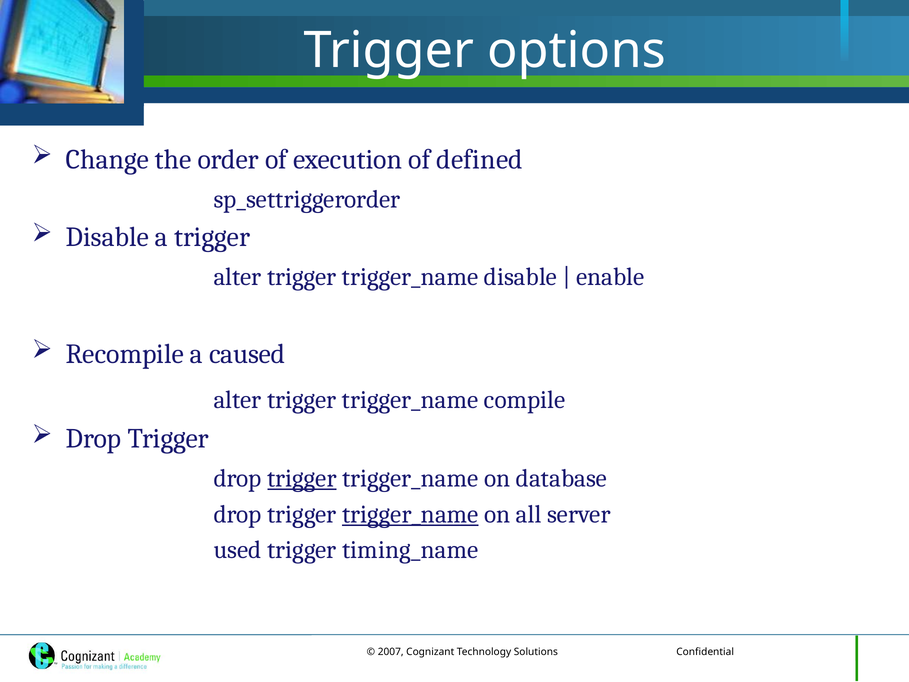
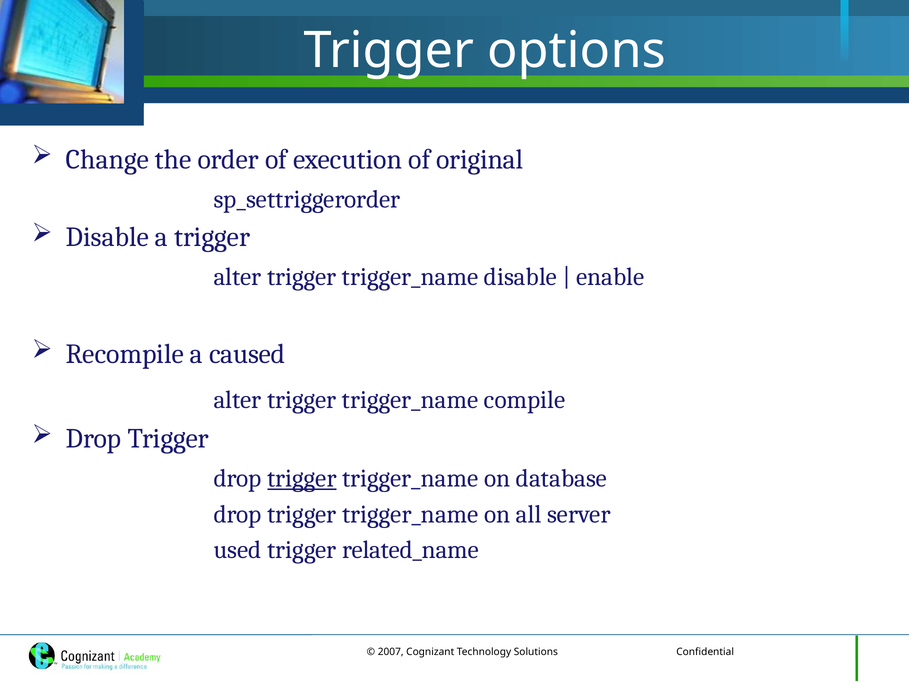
defined: defined -> original
trigger_name at (410, 514) underline: present -> none
timing_name: timing_name -> related_name
